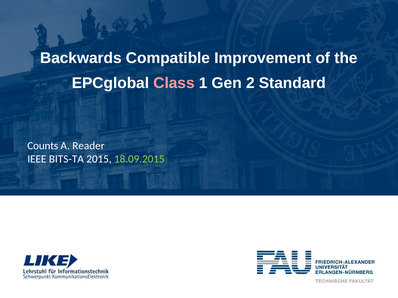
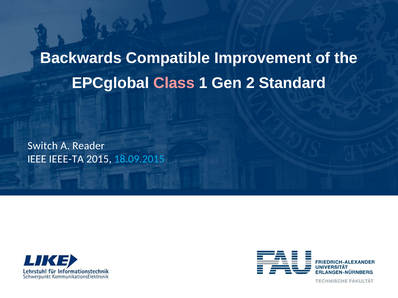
Counts: Counts -> Switch
BITS-TA: BITS-TA -> IEEE-TA
18.09.2015 colour: light green -> light blue
